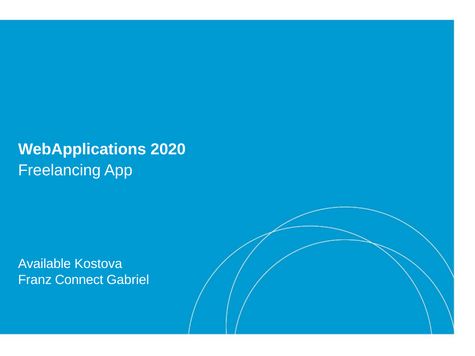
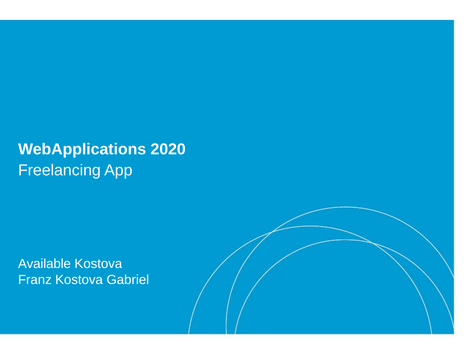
Franz Connect: Connect -> Kostova
